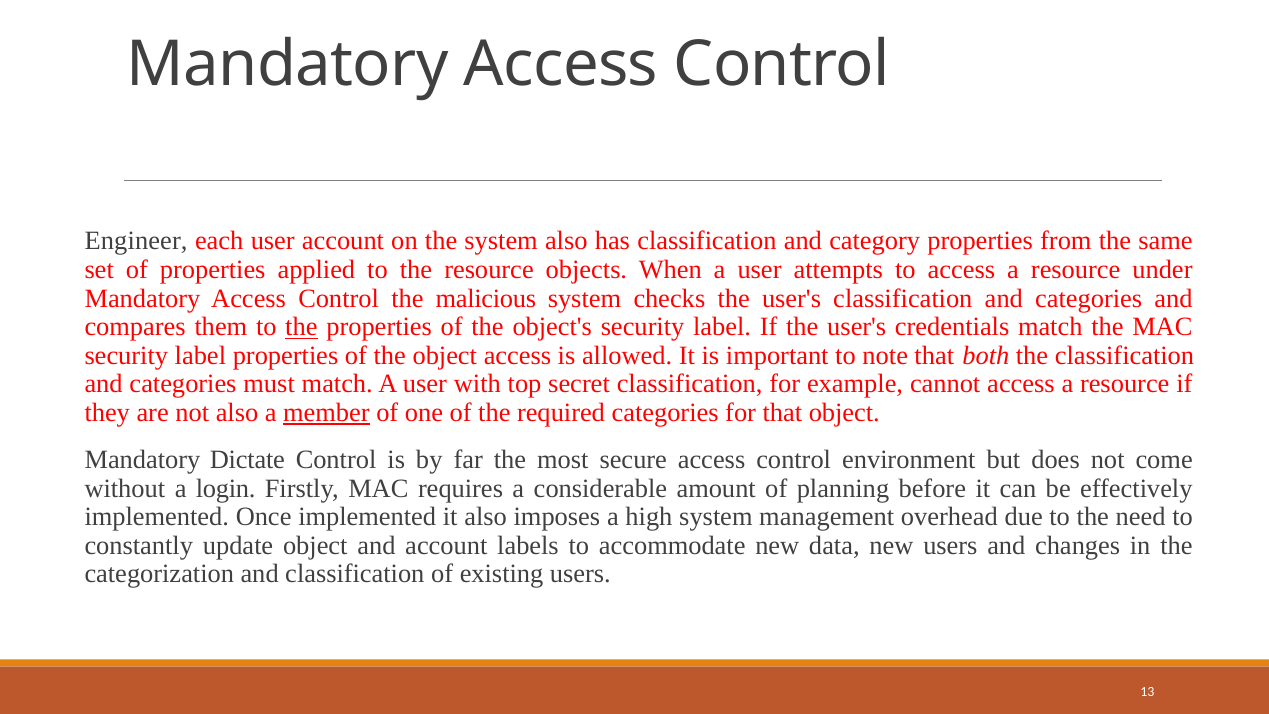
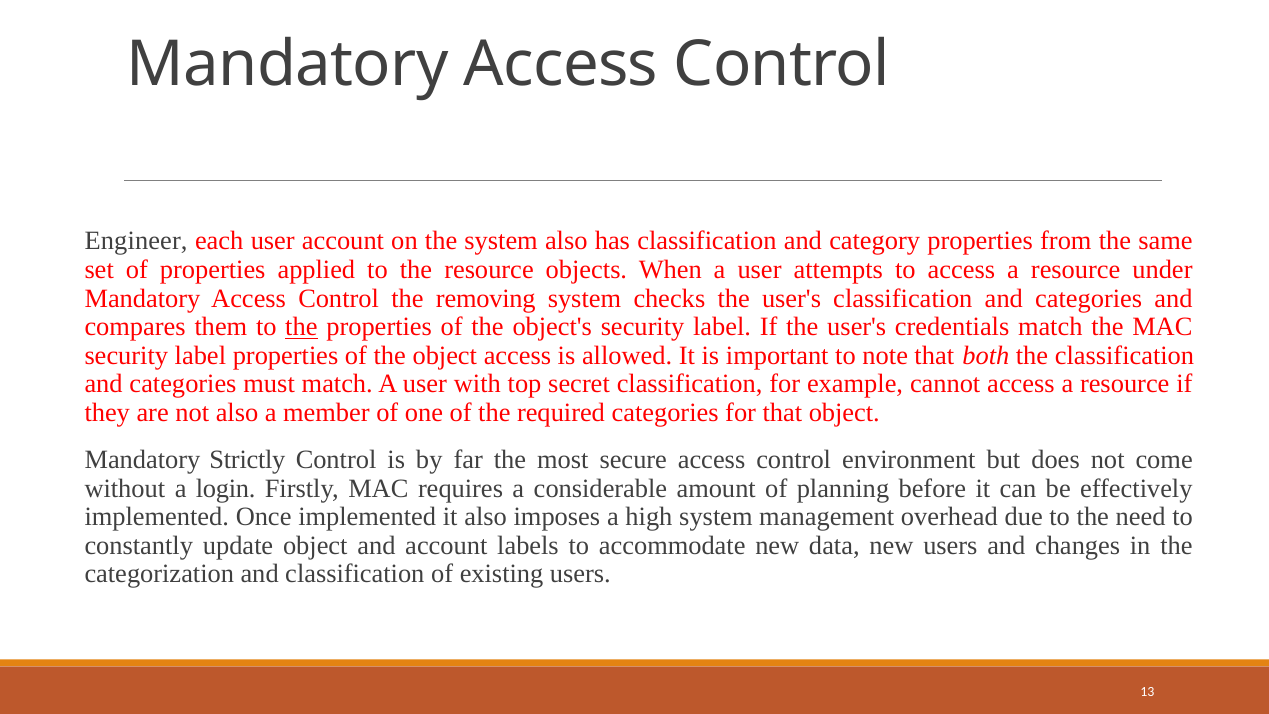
malicious: malicious -> removing
member underline: present -> none
Dictate: Dictate -> Strictly
